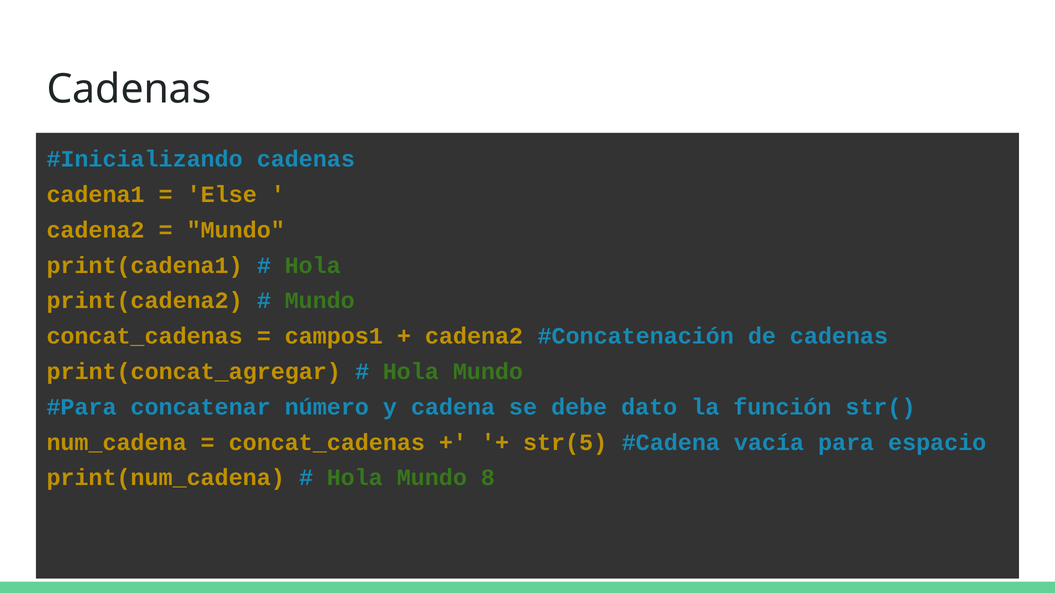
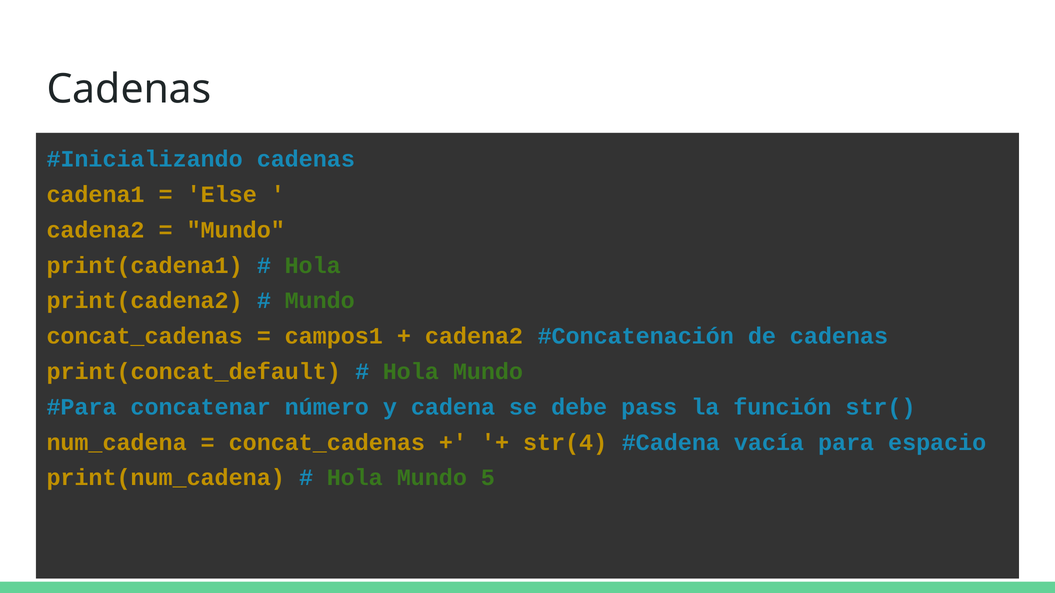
print(concat_agregar: print(concat_agregar -> print(concat_default
dato: dato -> pass
str(5: str(5 -> str(4
8: 8 -> 5
